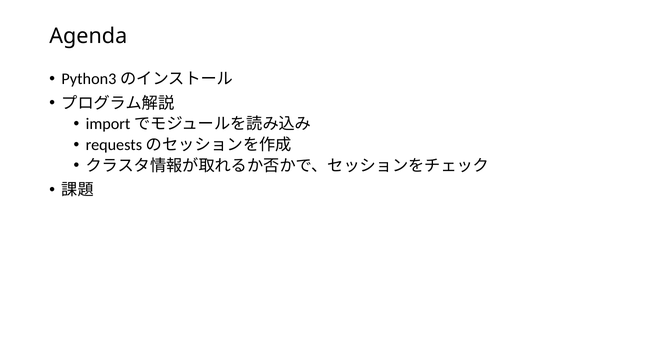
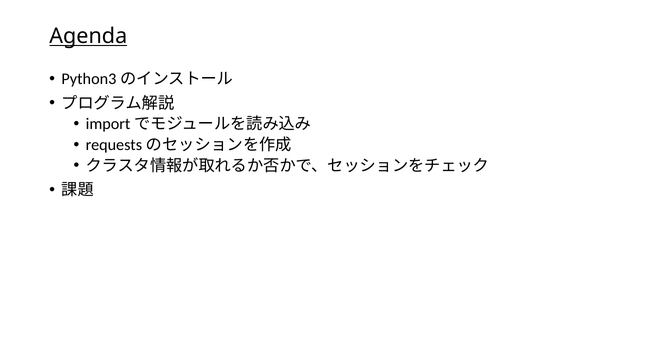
Agenda underline: none -> present
